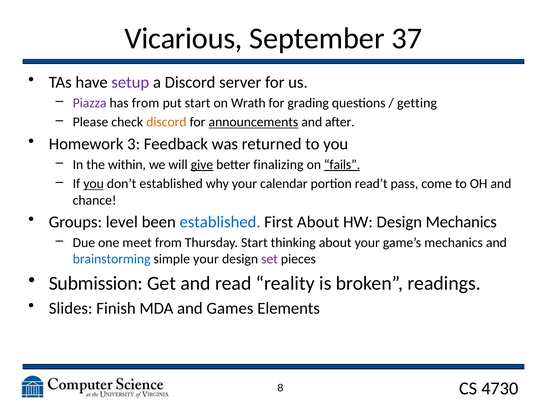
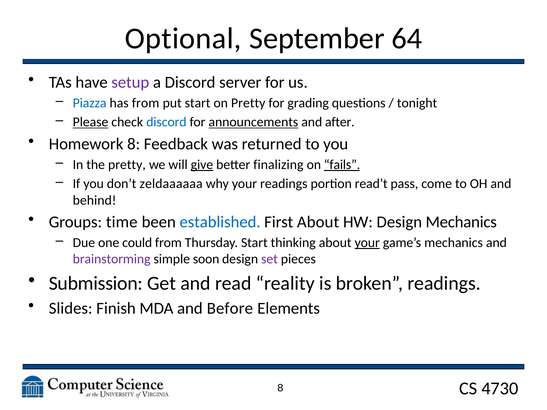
Vicarious: Vicarious -> Optional
37: 37 -> 64
Piazza colour: purple -> blue
on Wrath: Wrath -> Pretty
getting: getting -> tonight
Please underline: none -> present
discord at (166, 122) colour: orange -> blue
Homework 3: 3 -> 8
the within: within -> pretty
you at (94, 184) underline: present -> none
don’t established: established -> zeldaaaaaa
your calendar: calendar -> readings
chance: chance -> behind
level: level -> time
meet: meet -> could
your at (367, 243) underline: none -> present
brainstorming colour: blue -> purple
simple your: your -> soon
Games: Games -> Before
